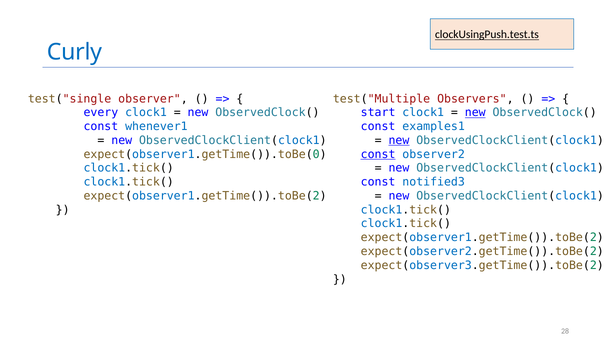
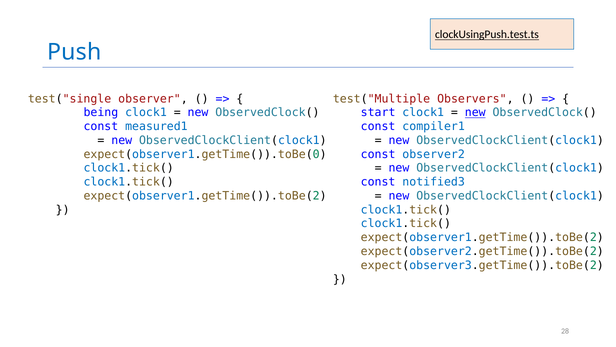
Curly: Curly -> Push
every: every -> being
whenever1: whenever1 -> measured1
examples1: examples1 -> compiler1
new at (399, 140) underline: present -> none
const at (378, 154) underline: present -> none
